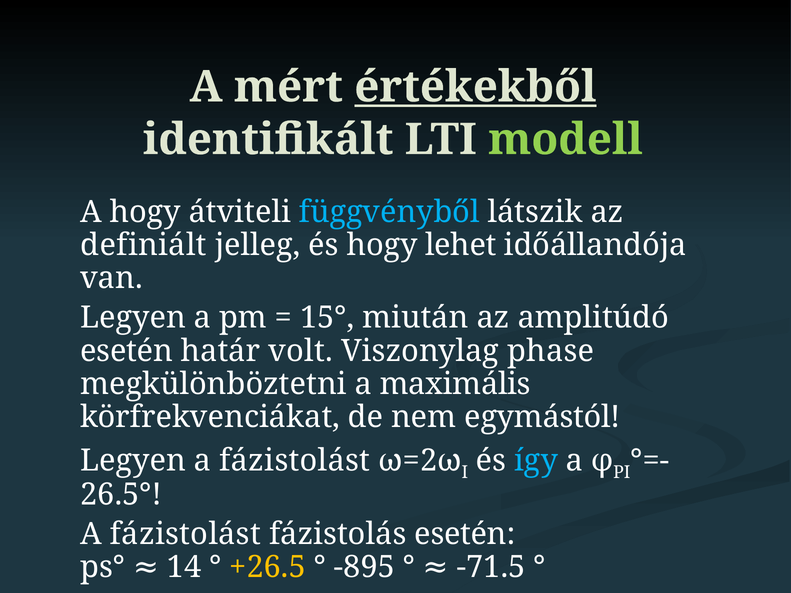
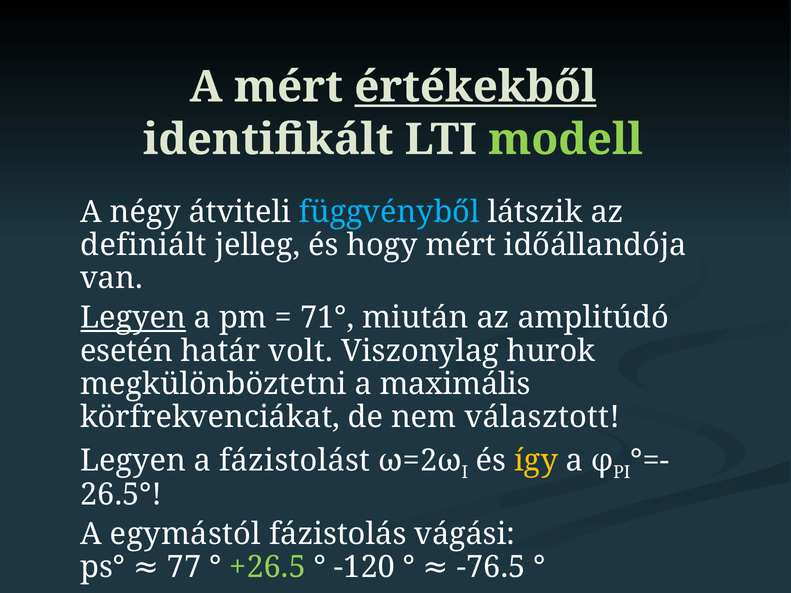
A hogy: hogy -> négy
hogy lehet: lehet -> mért
Legyen at (133, 318) underline: none -> present
15°: 15° -> 71°
phase: phase -> hurok
egymástól: egymástól -> választott
így colour: light blue -> yellow
fázistolást at (185, 534): fázistolást -> egymástól
fázistolás esetén: esetén -> vágási
+26.5 colour: yellow -> light green
-895: -895 -> -120
-71.5: -71.5 -> -76.5
14: 14 -> 77
